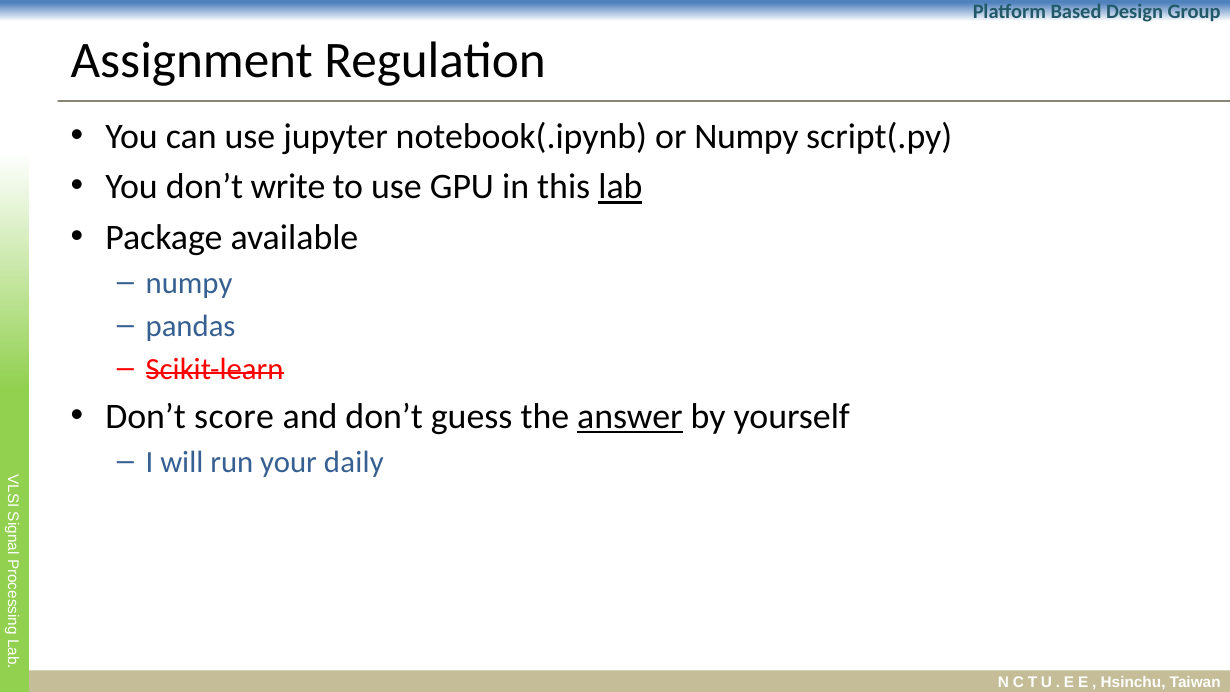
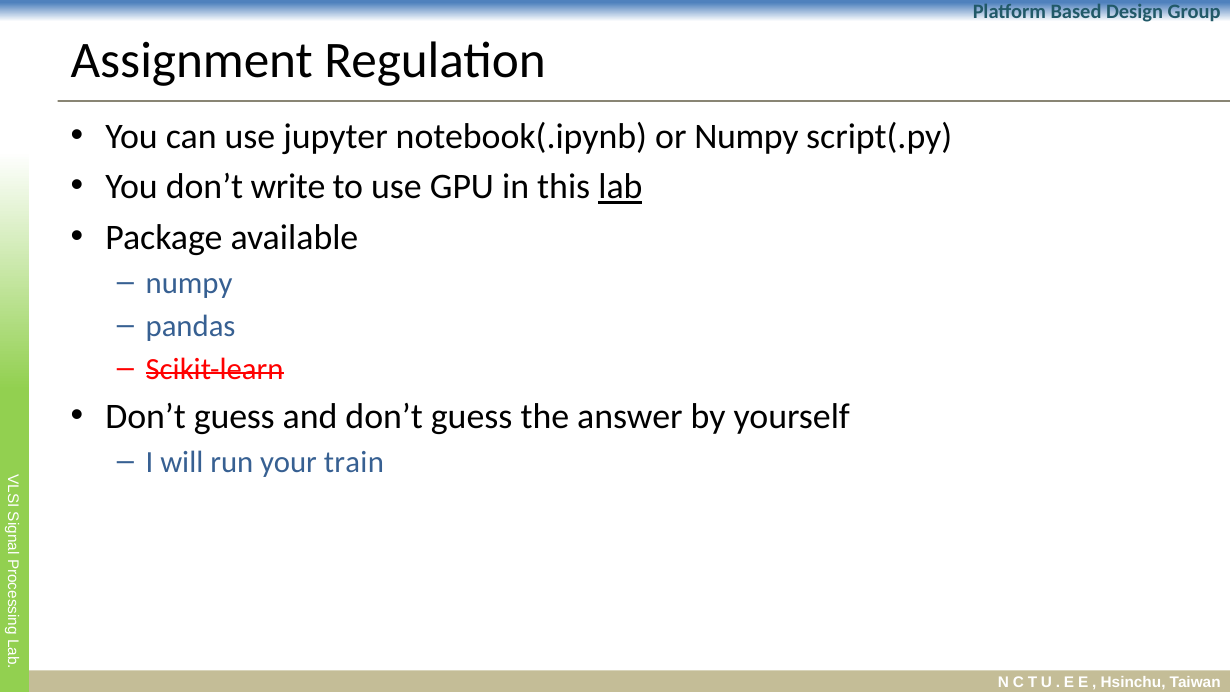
score at (234, 417): score -> guess
answer underline: present -> none
daily: daily -> train
